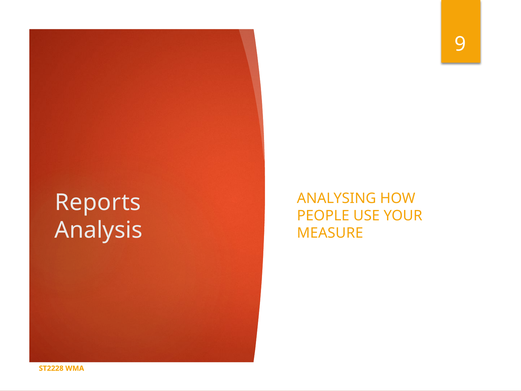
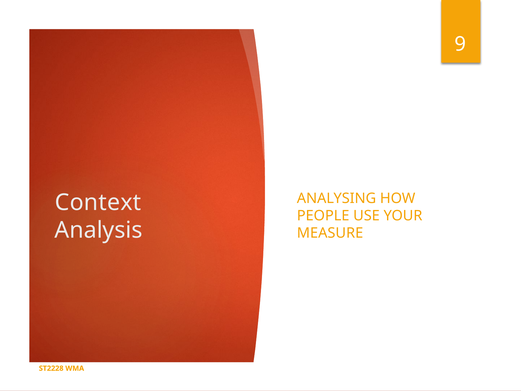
Reports: Reports -> Context
